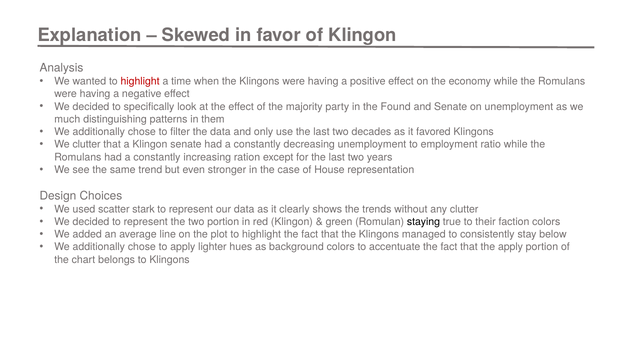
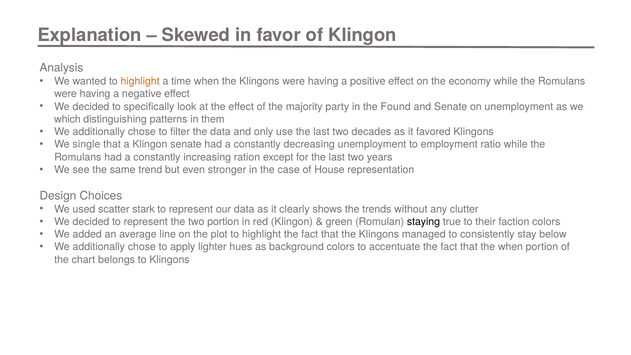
highlight at (140, 81) colour: red -> orange
much: much -> which
We clutter: clutter -> single
the apply: apply -> when
